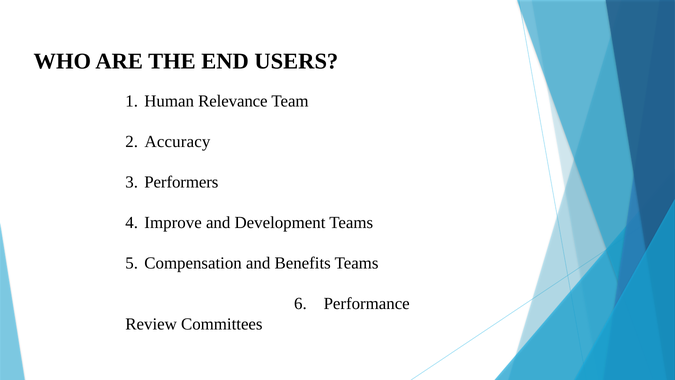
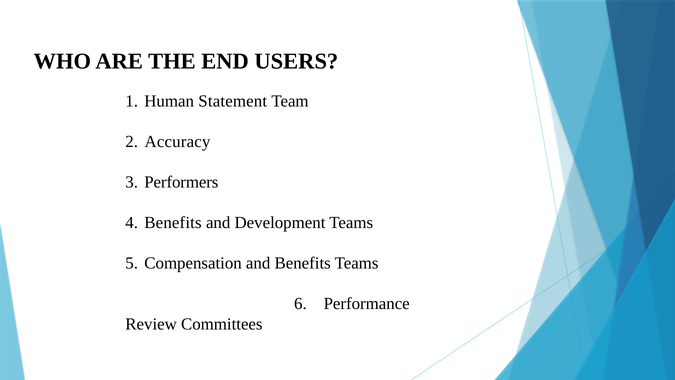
Relevance: Relevance -> Statement
Improve at (173, 223): Improve -> Benefits
